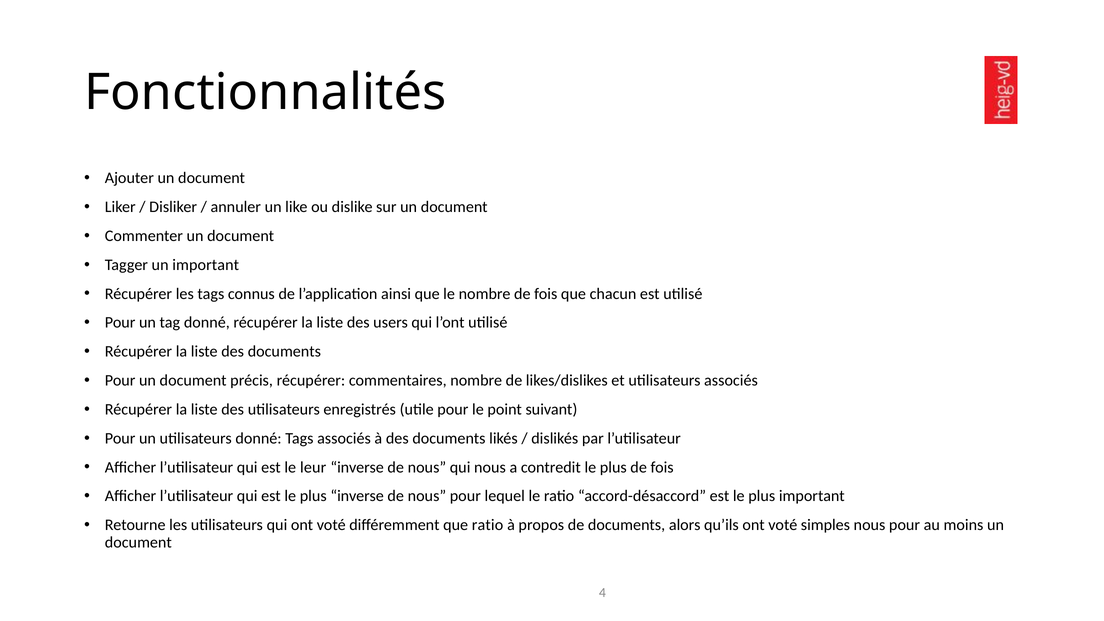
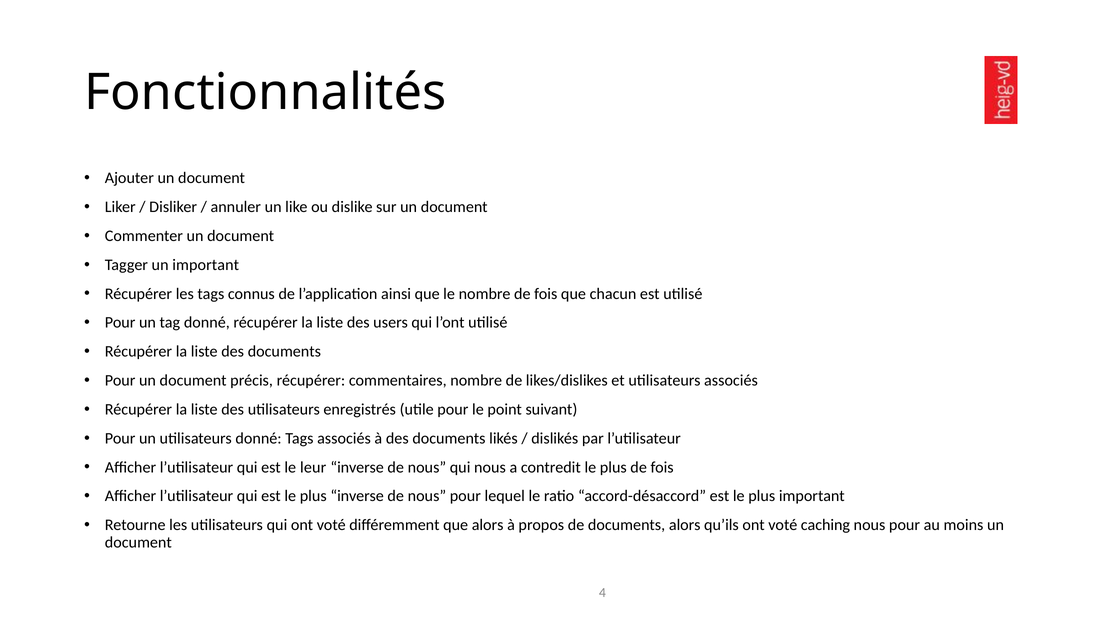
que ratio: ratio -> alors
simples: simples -> caching
